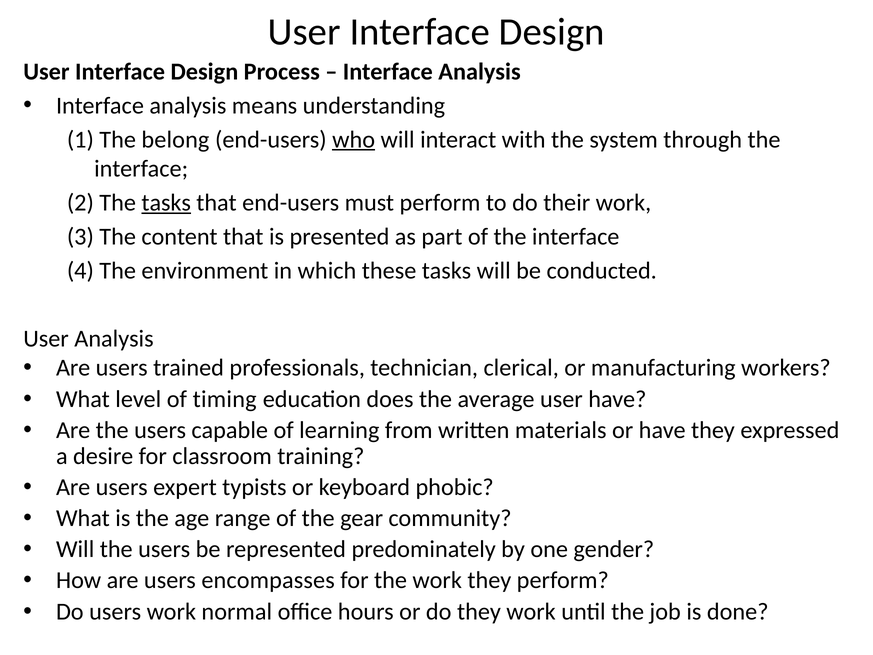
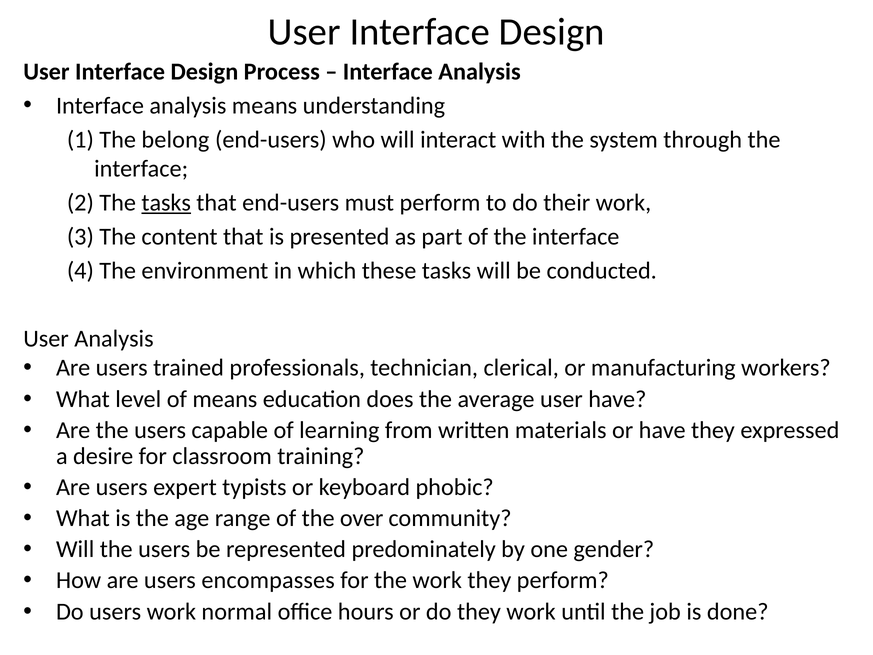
who underline: present -> none
of timing: timing -> means
gear: gear -> over
